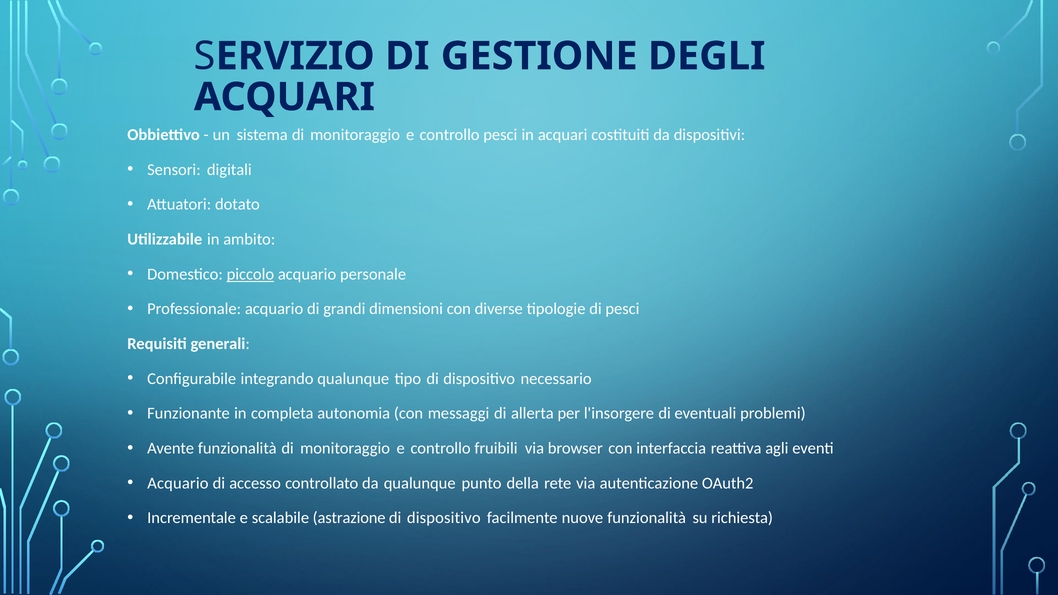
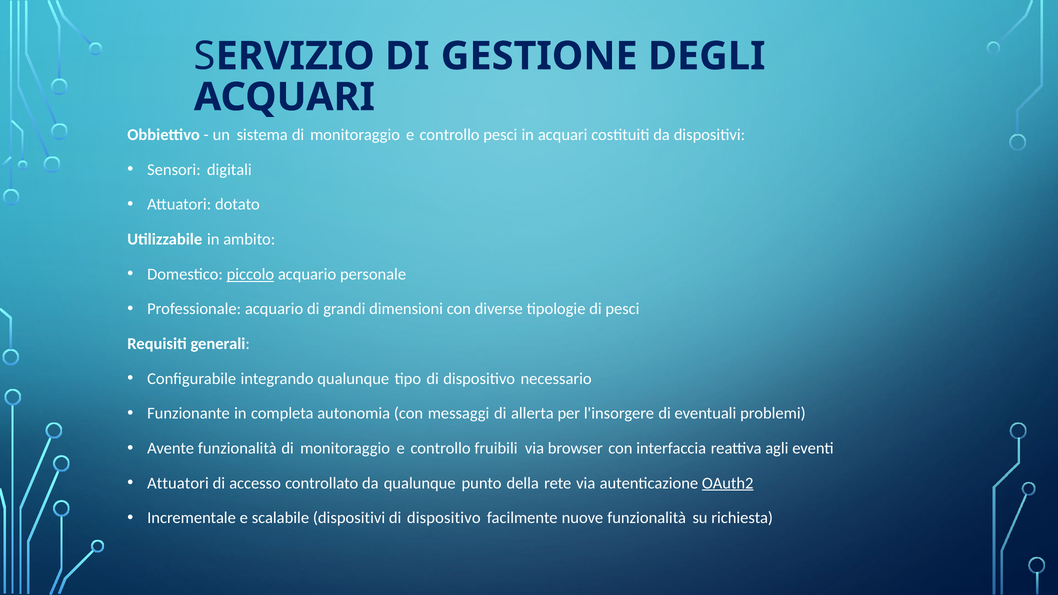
Acquario at (178, 483): Acquario -> Attuatori
OAuth2 underline: none -> present
scalabile astrazione: astrazione -> dispositivi
